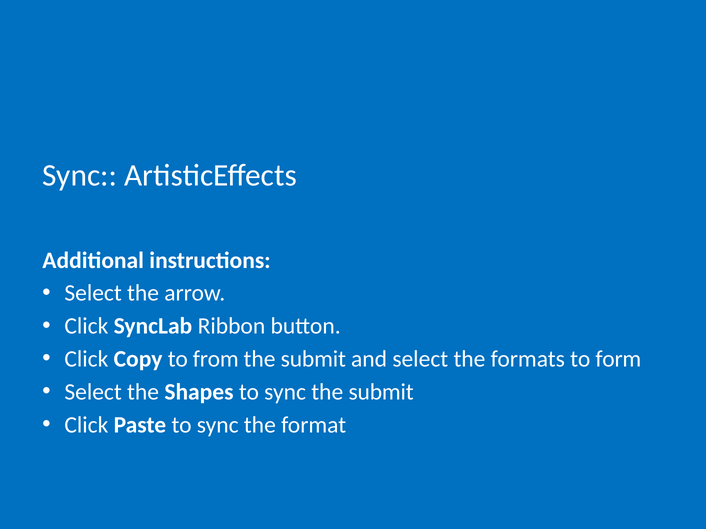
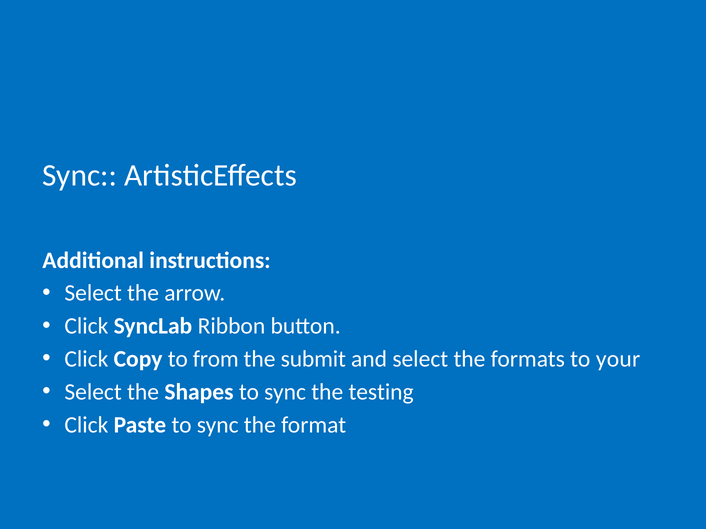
form: form -> your
sync the submit: submit -> testing
